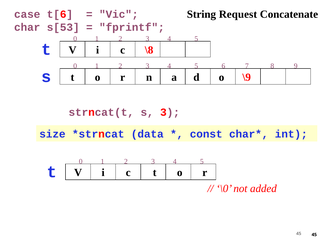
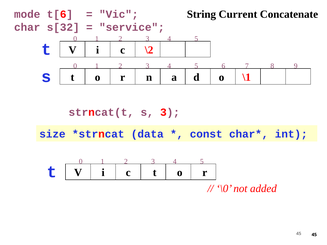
Request: Request -> Current
case: case -> mode
s[53: s[53 -> s[32
fprintf: fprintf -> service
\8: \8 -> \2
\9: \9 -> \1
